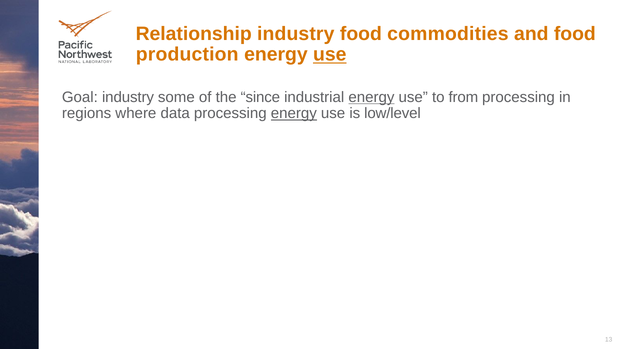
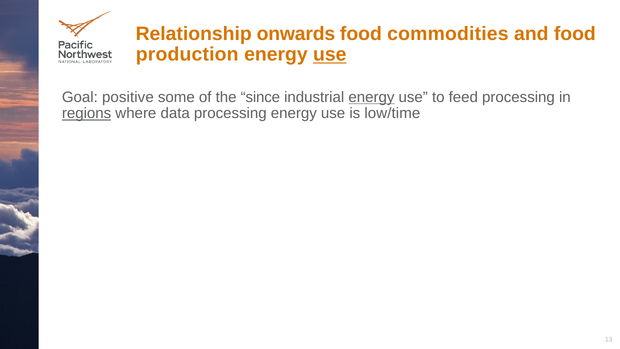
Relationship industry: industry -> onwards
Goal industry: industry -> positive
from: from -> feed
regions underline: none -> present
energy at (294, 113) underline: present -> none
low/level: low/level -> low/time
